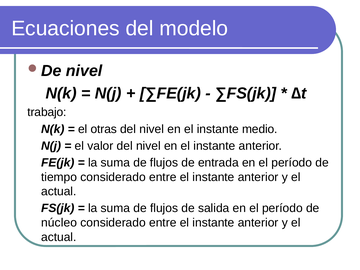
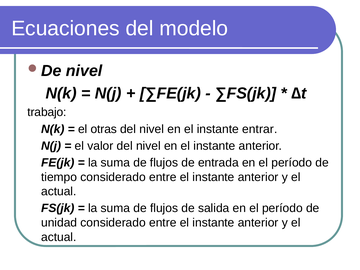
medio: medio -> entrar
núcleo: núcleo -> unidad
